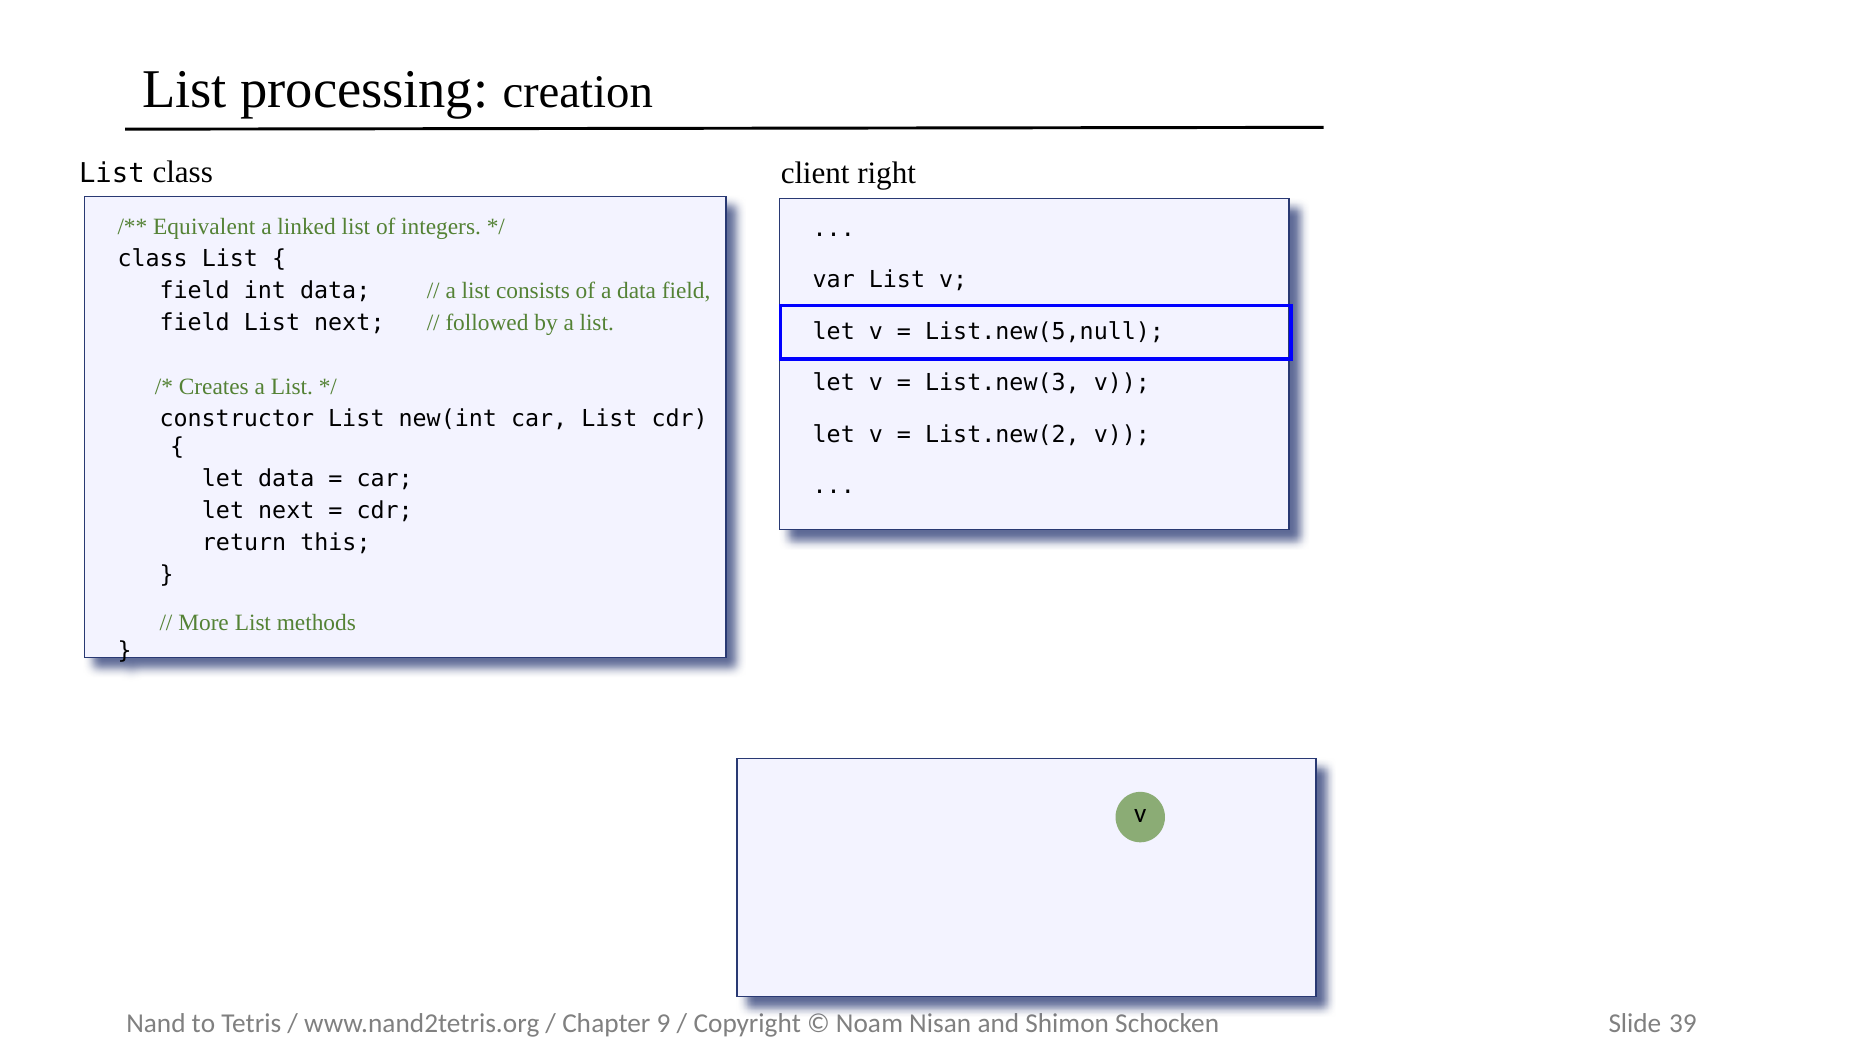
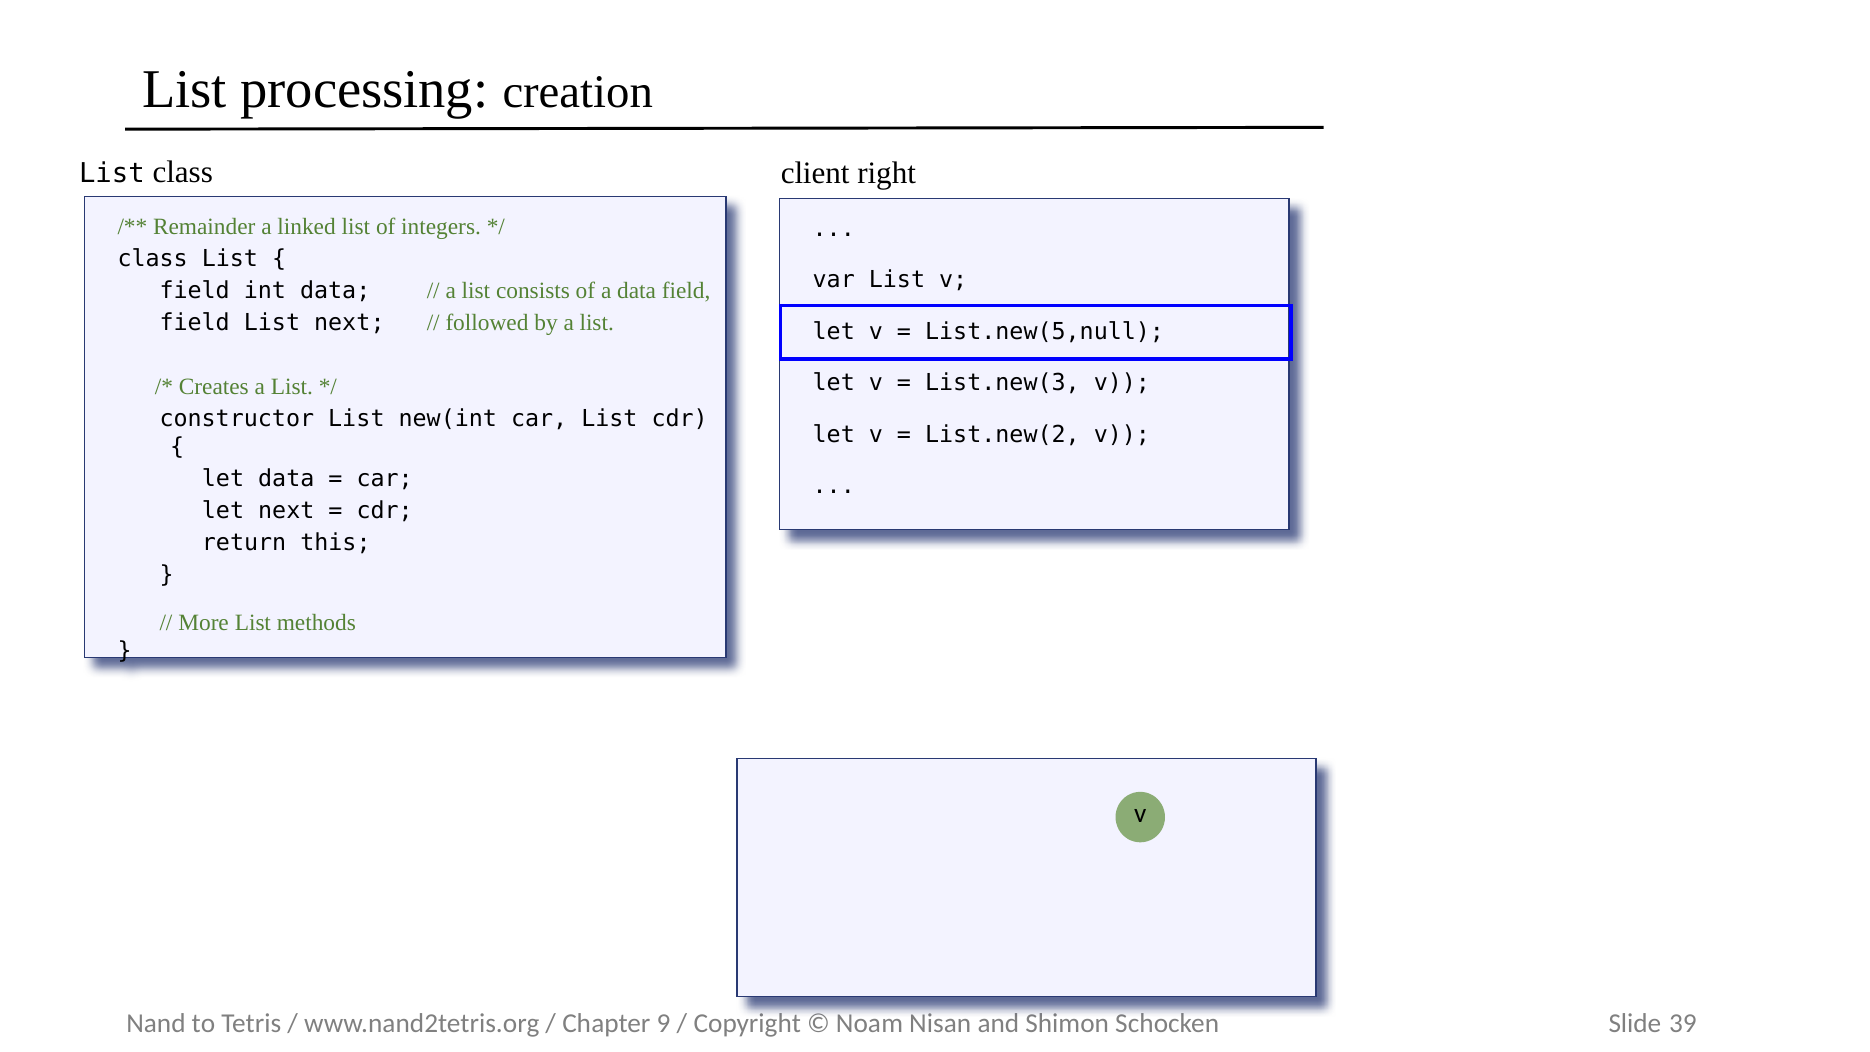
Equivalent: Equivalent -> Remainder
